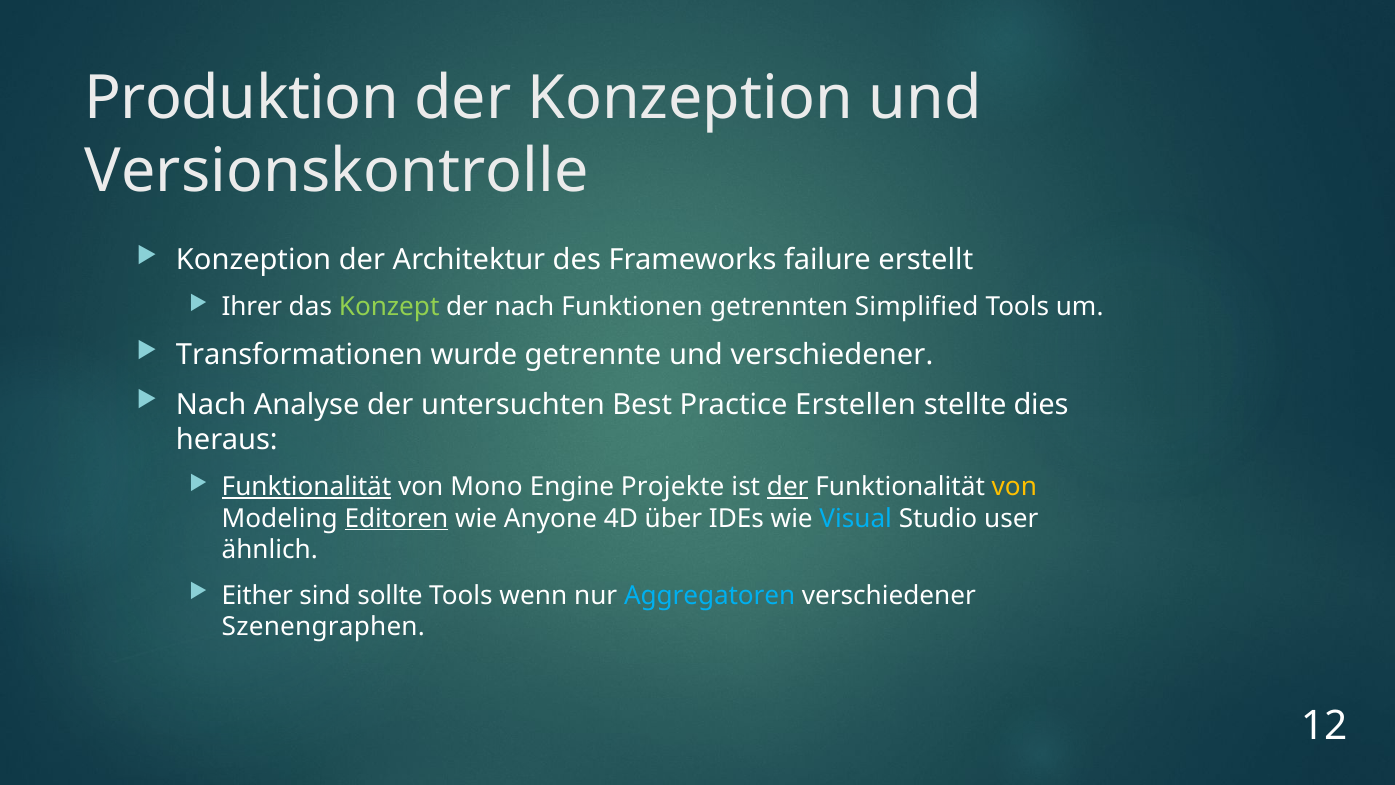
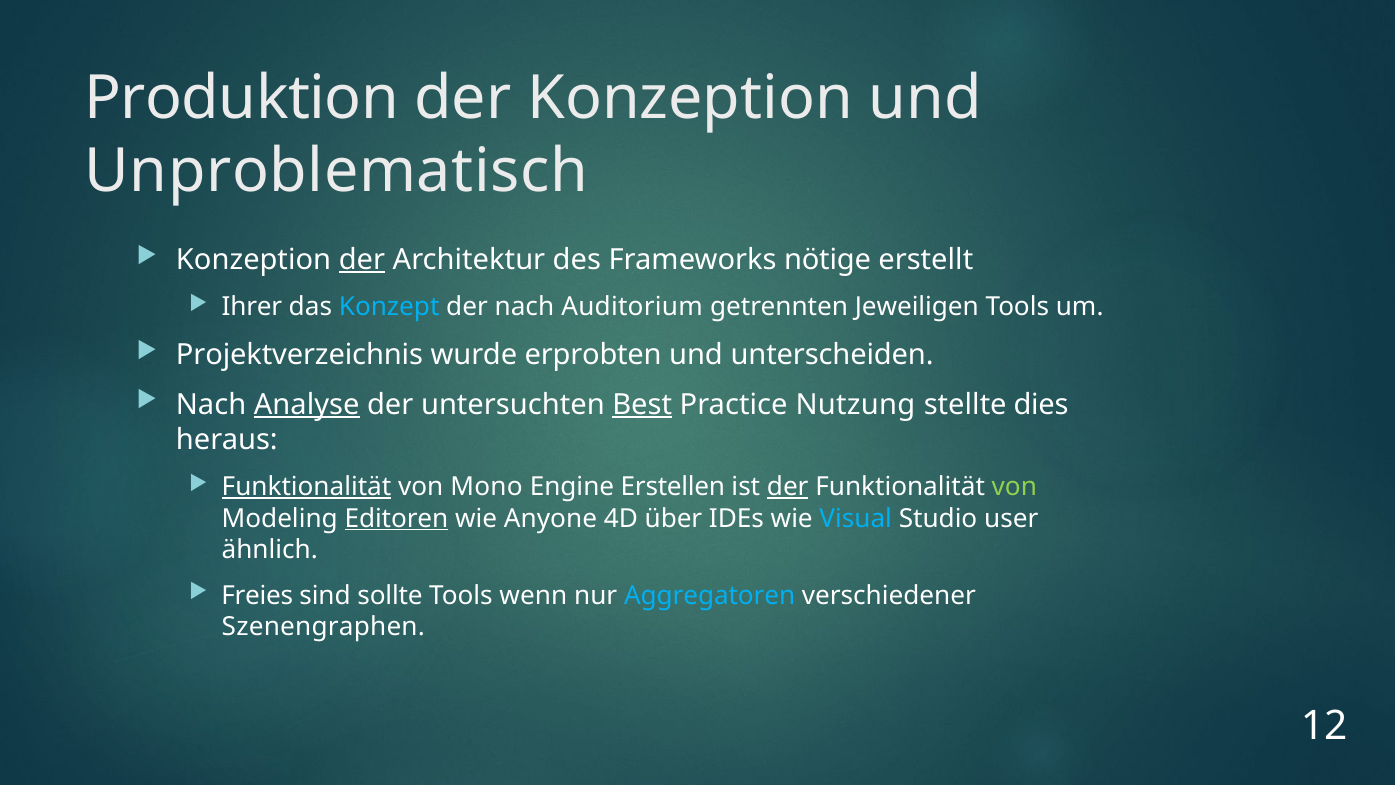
Versionskontrolle: Versionskontrolle -> Unproblematisch
der at (362, 260) underline: none -> present
failure: failure -> nötige
Konzept colour: light green -> light blue
Funktionen: Funktionen -> Auditorium
Simplified: Simplified -> Jeweiligen
Transformationen: Transformationen -> Projektverzeichnis
getrennte: getrennte -> erprobten
und verschiedener: verschiedener -> unterscheiden
Analyse underline: none -> present
Best underline: none -> present
Erstellen: Erstellen -> Nutzung
Projekte: Projekte -> Erstellen
von at (1014, 487) colour: yellow -> light green
Either: Either -> Freies
